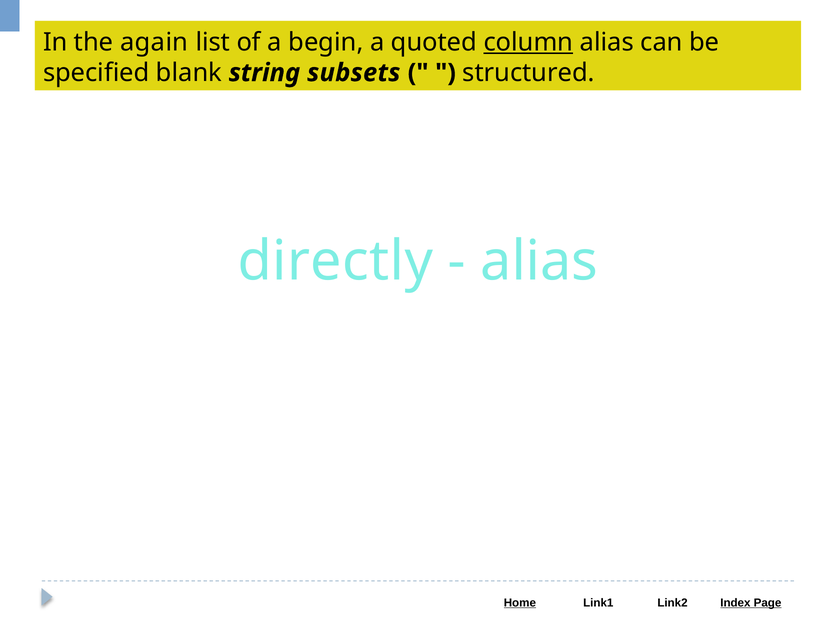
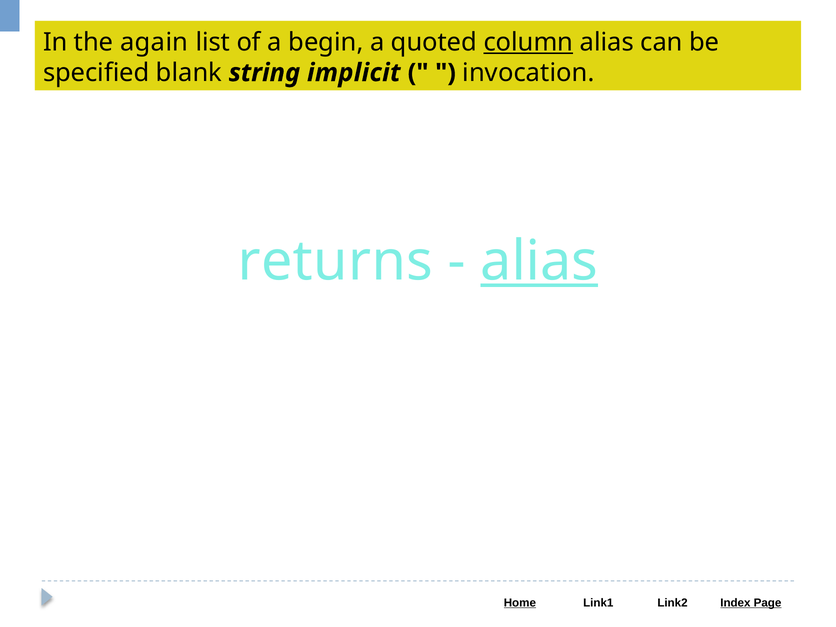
subsets: subsets -> implicit
structured: structured -> invocation
directly: directly -> returns
alias at (539, 261) underline: none -> present
